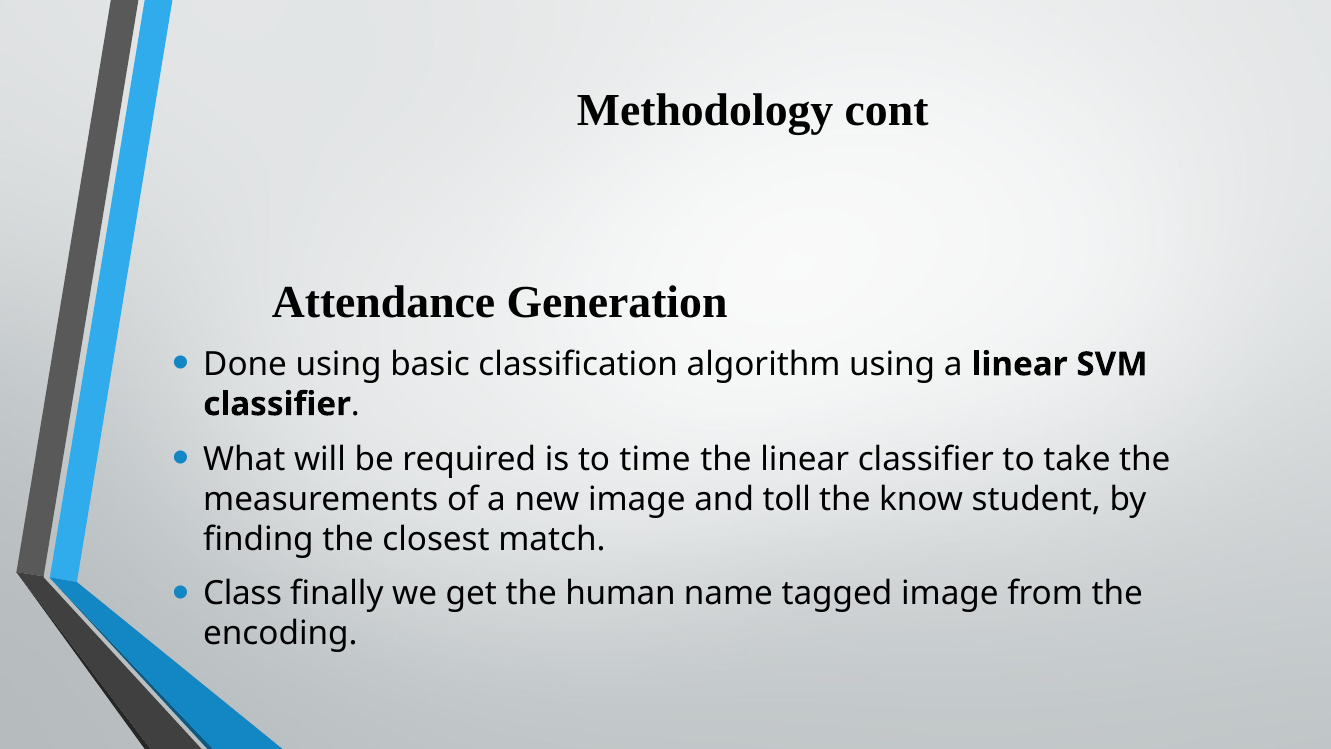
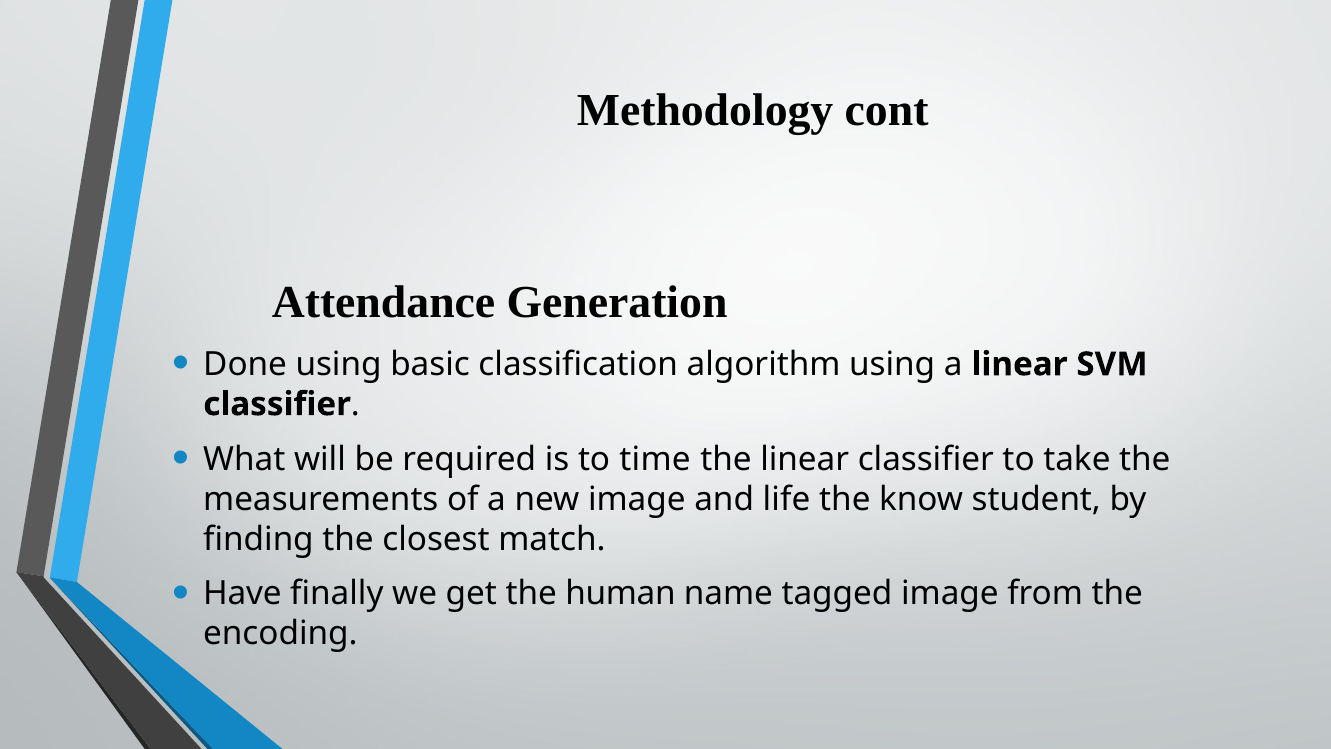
toll: toll -> life
Class: Class -> Have
